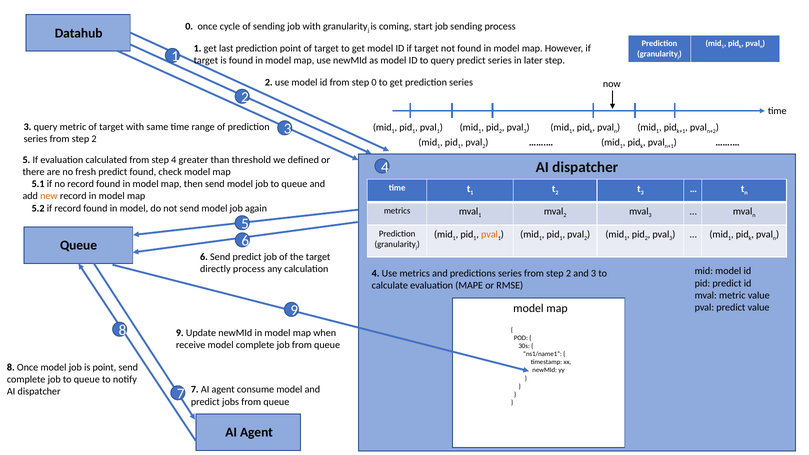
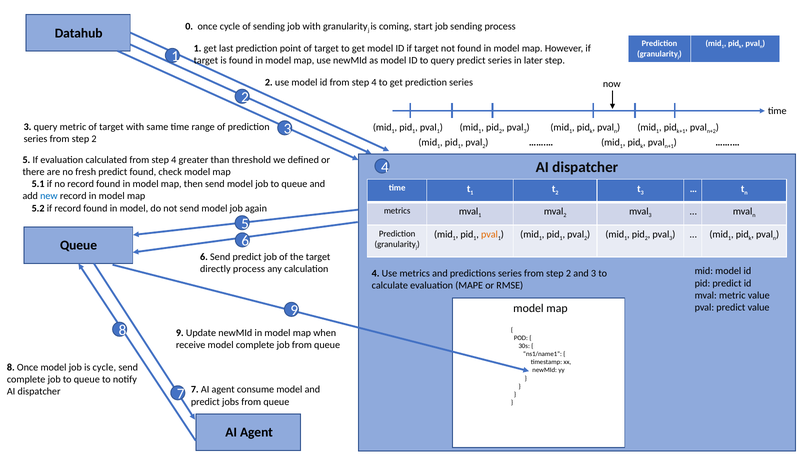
id from step 0: 0 -> 4
new colour: orange -> blue
is point: point -> cycle
